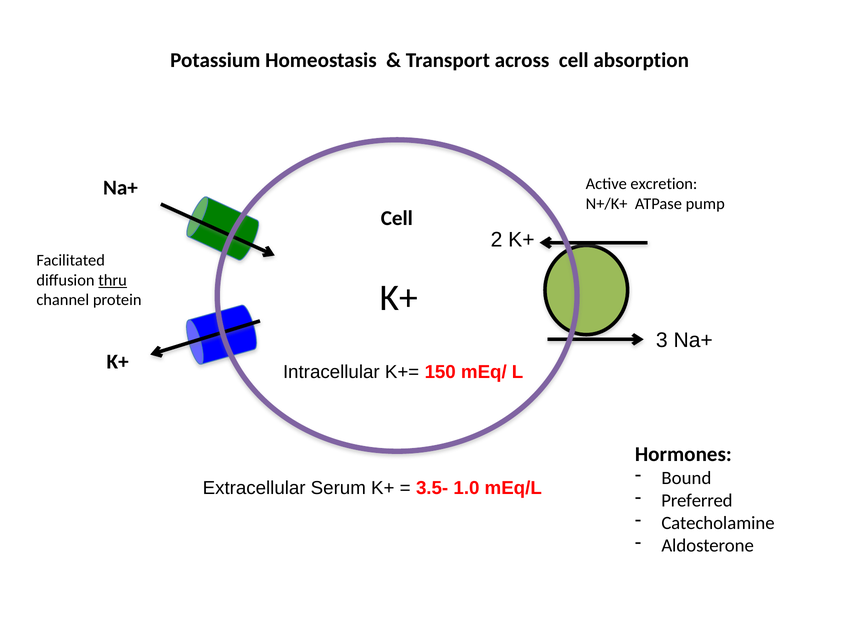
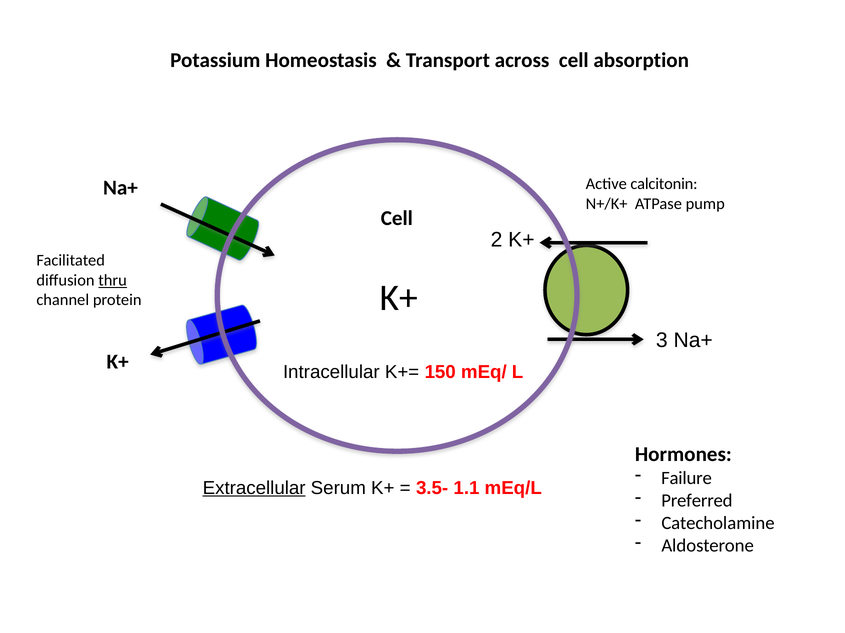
excretion: excretion -> calcitonin
Bound: Bound -> Failure
Extracellular underline: none -> present
1.0: 1.0 -> 1.1
